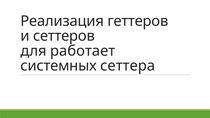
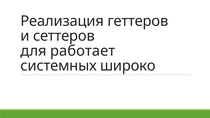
сеттера: сеттера -> широко
